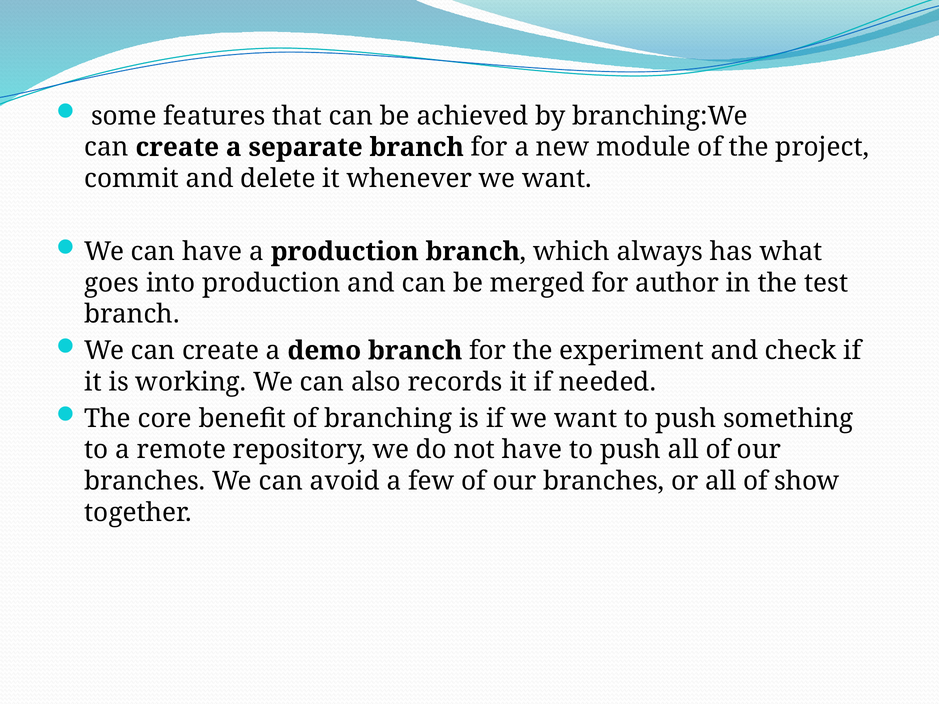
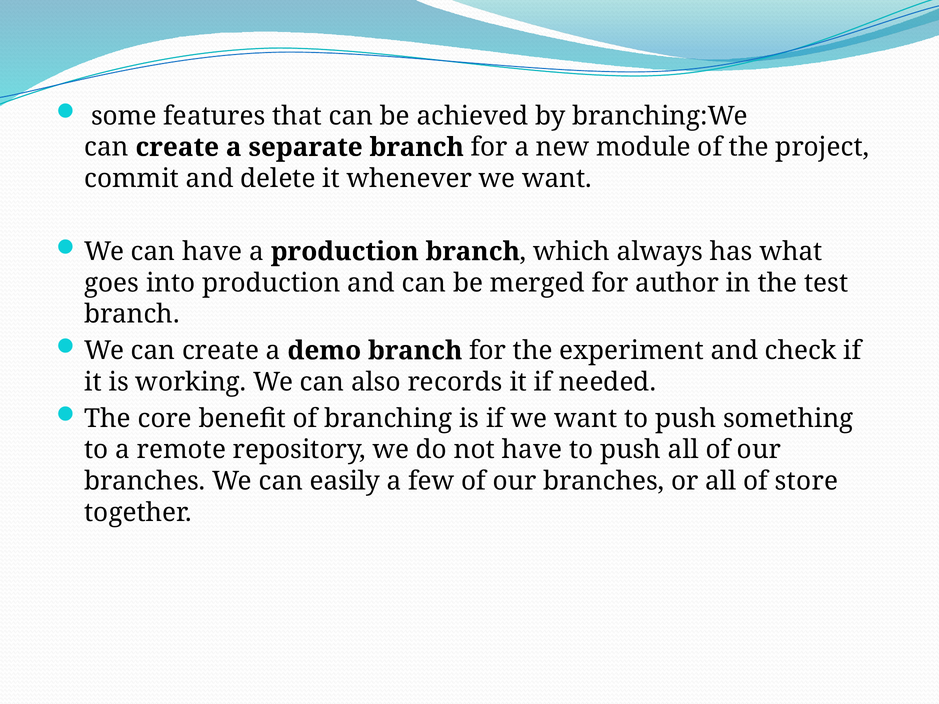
avoid: avoid -> easily
show: show -> store
